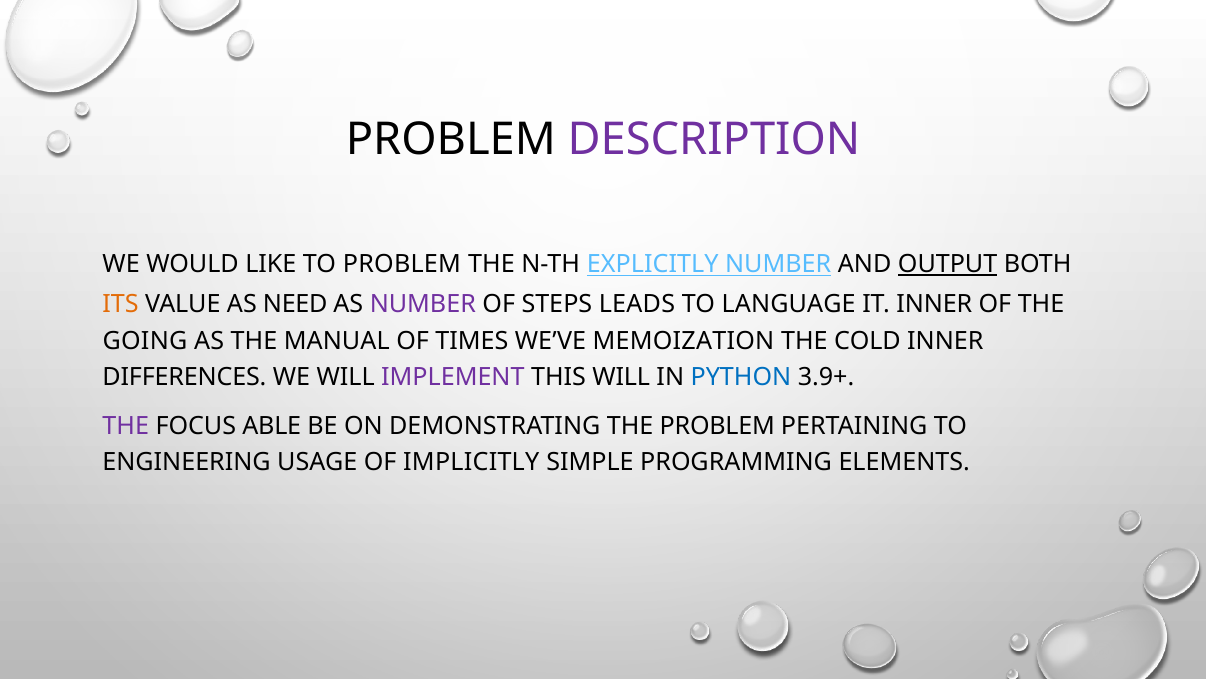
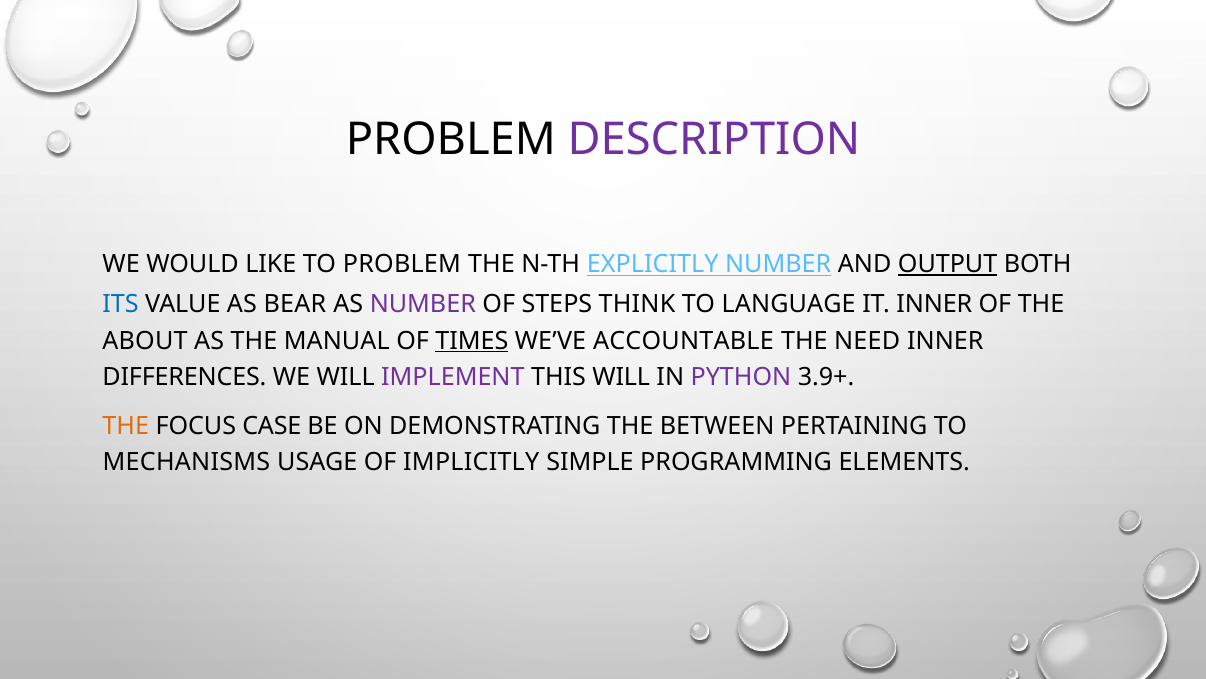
ITS colour: orange -> blue
NEED: NEED -> BEAR
LEADS: LEADS -> THINK
GOING: GOING -> ABOUT
TIMES underline: none -> present
MEMOIZATION: MEMOIZATION -> ACCOUNTABLE
COLD: COLD -> NEED
PYTHON colour: blue -> purple
THE at (126, 425) colour: purple -> orange
ABLE: ABLE -> CASE
THE PROBLEM: PROBLEM -> BETWEEN
ENGINEERING: ENGINEERING -> MECHANISMS
